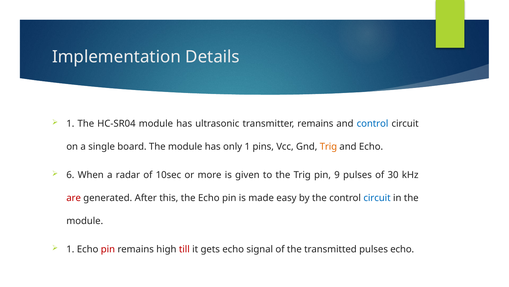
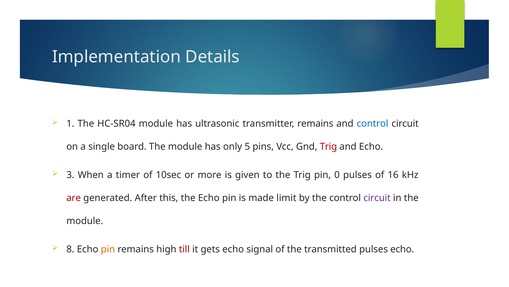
only 1: 1 -> 5
Trig at (328, 146) colour: orange -> red
6: 6 -> 3
radar: radar -> timer
9: 9 -> 0
30: 30 -> 16
easy: easy -> limit
circuit at (377, 198) colour: blue -> purple
1 at (70, 249): 1 -> 8
pin at (108, 249) colour: red -> orange
